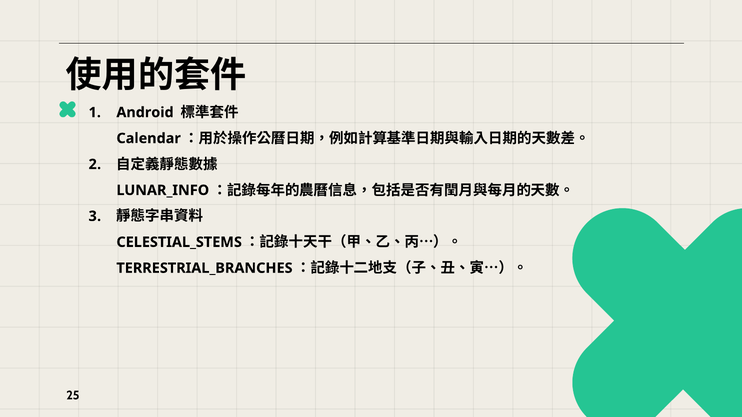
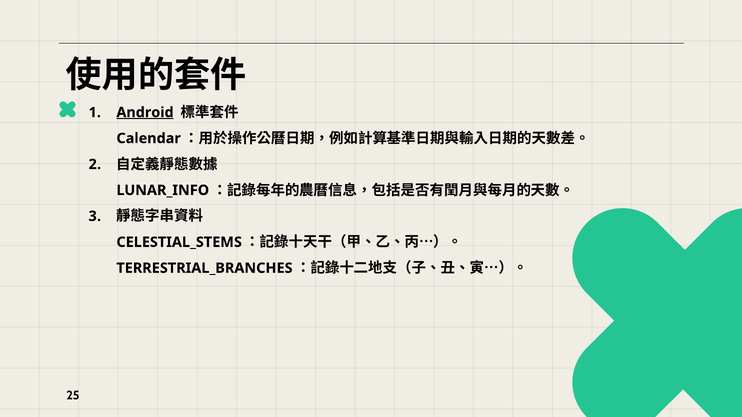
Android underline: none -> present
